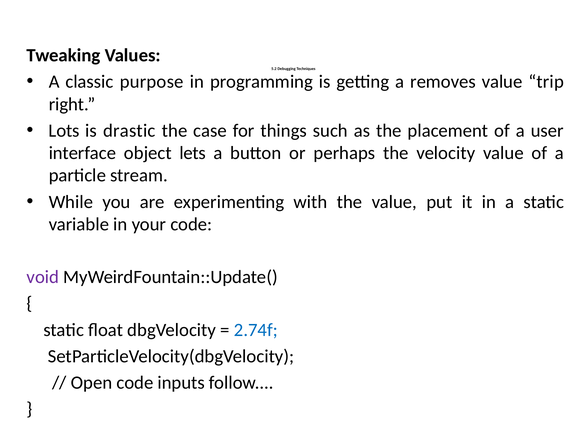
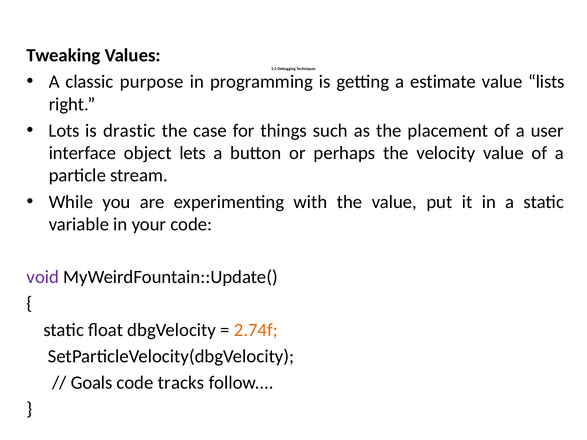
removes: removes -> estimate
trip: trip -> lists
2.74f colour: blue -> orange
Open: Open -> Goals
inputs: inputs -> tracks
